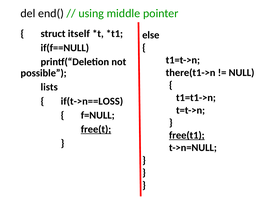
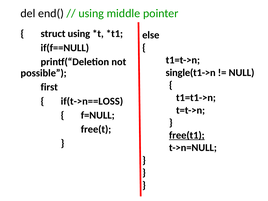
struct itself: itself -> using
there(t1->n: there(t1->n -> single(t1->n
lists: lists -> first
free(t underline: present -> none
